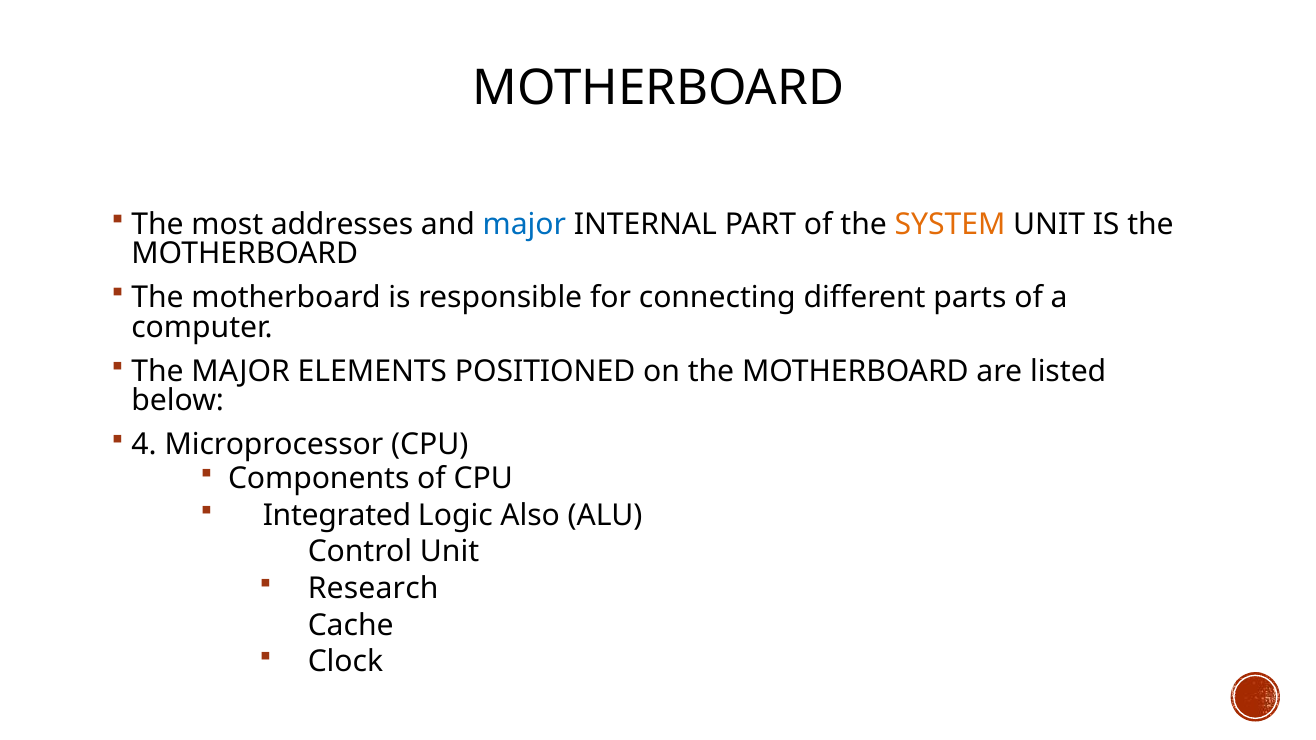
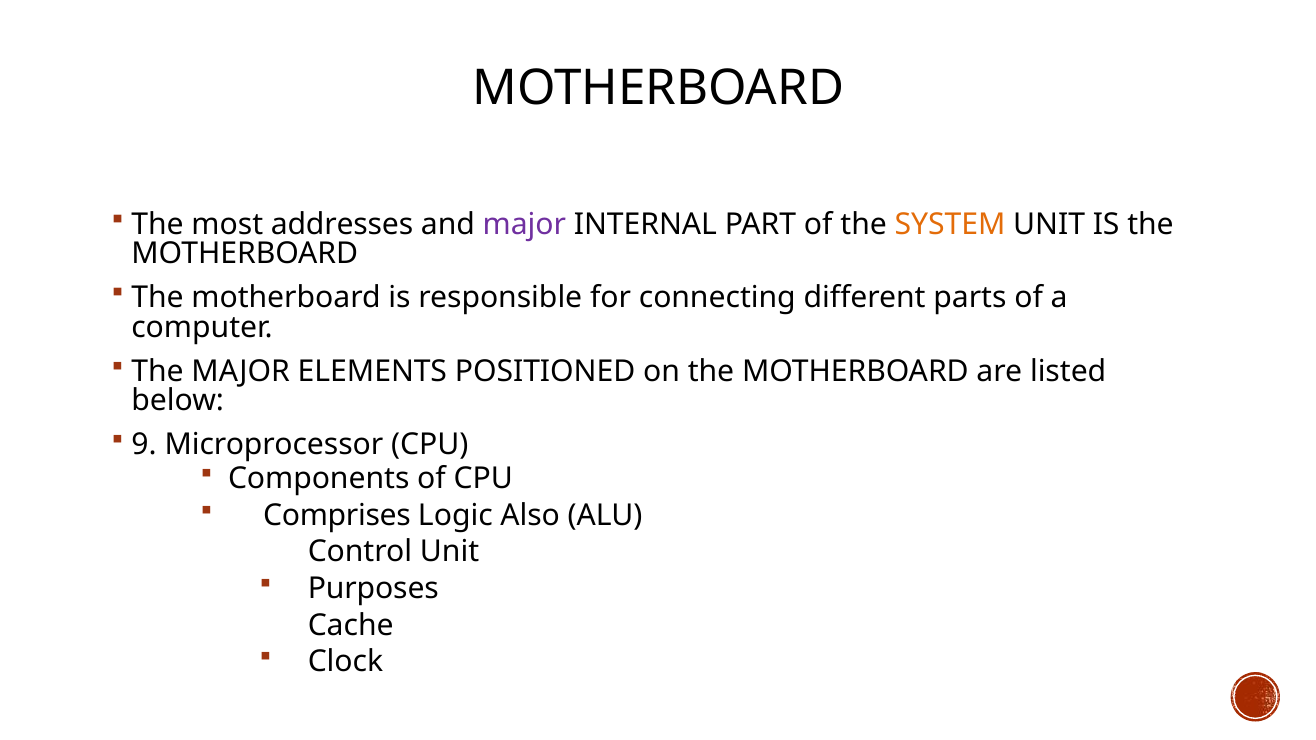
major at (524, 225) colour: blue -> purple
4: 4 -> 9
Integrated: Integrated -> Comprises
Research: Research -> Purposes
